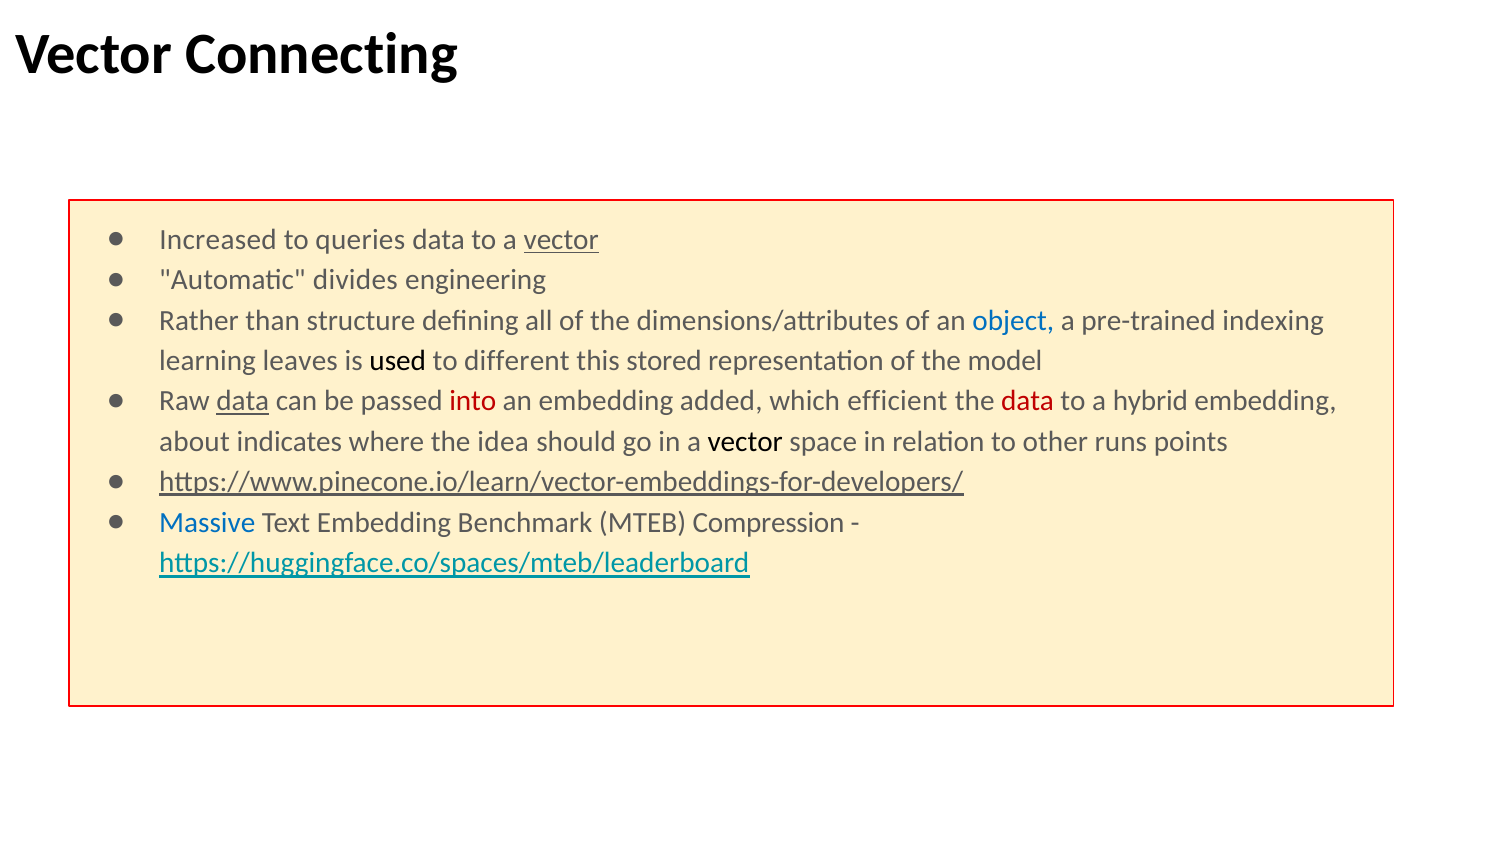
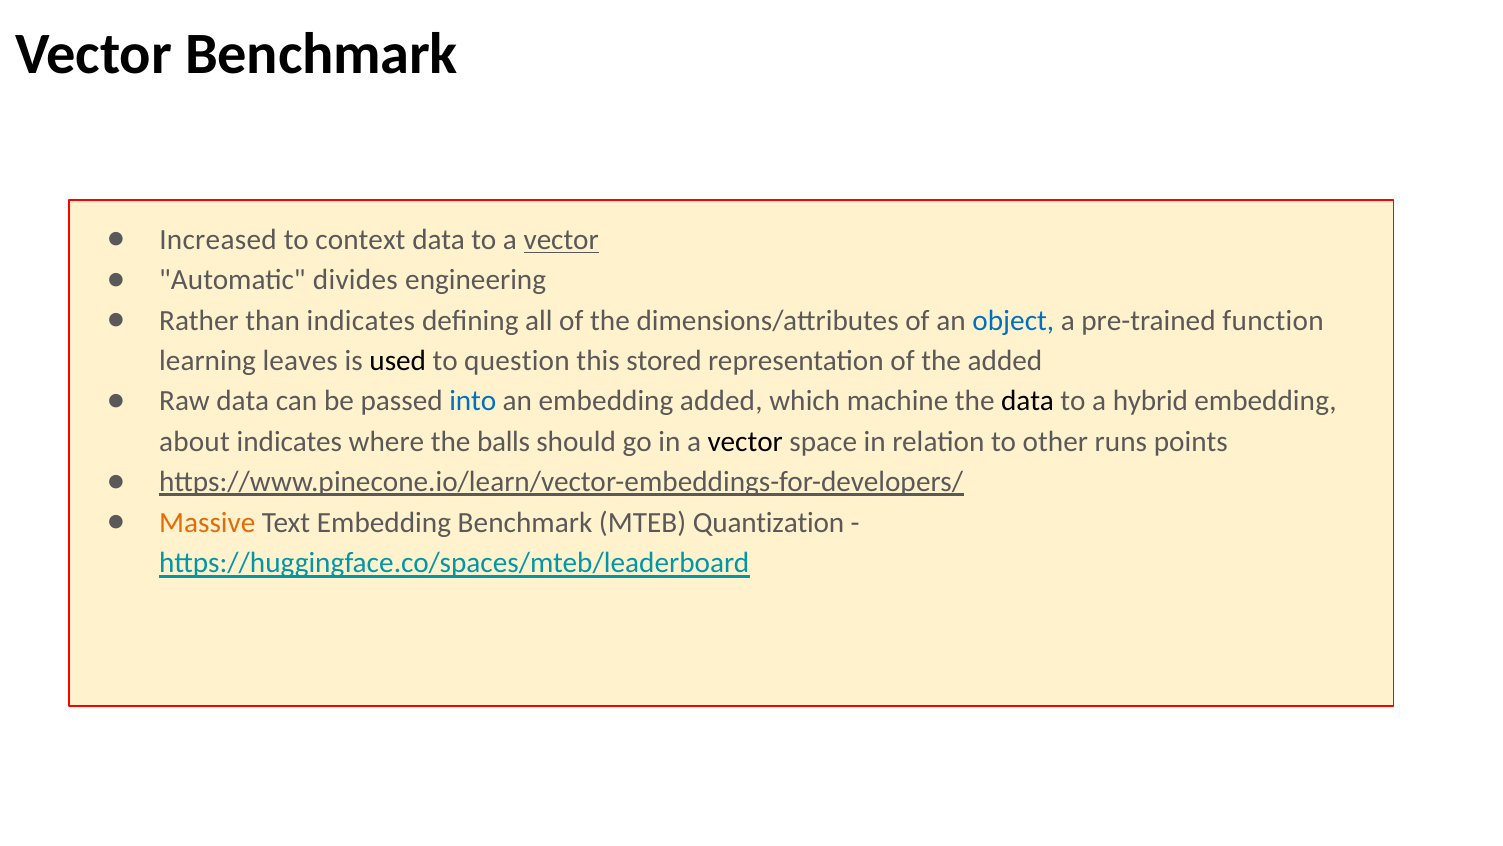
Vector Connecting: Connecting -> Benchmark
queries: queries -> context
than structure: structure -> indicates
indexing: indexing -> function
different: different -> question
the model: model -> added
data at (243, 401) underline: present -> none
into colour: red -> blue
efficient: efficient -> machine
data at (1028, 401) colour: red -> black
idea: idea -> balls
Massive colour: blue -> orange
Compression: Compression -> Quantization
